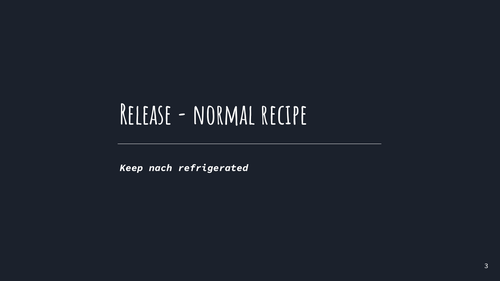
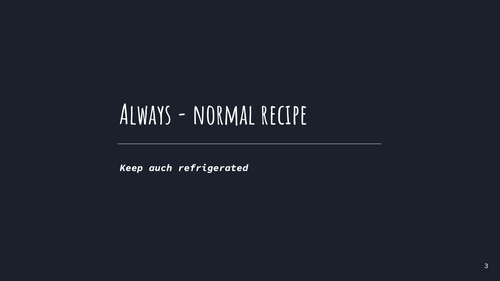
Release: Release -> Always
nach: nach -> auch
